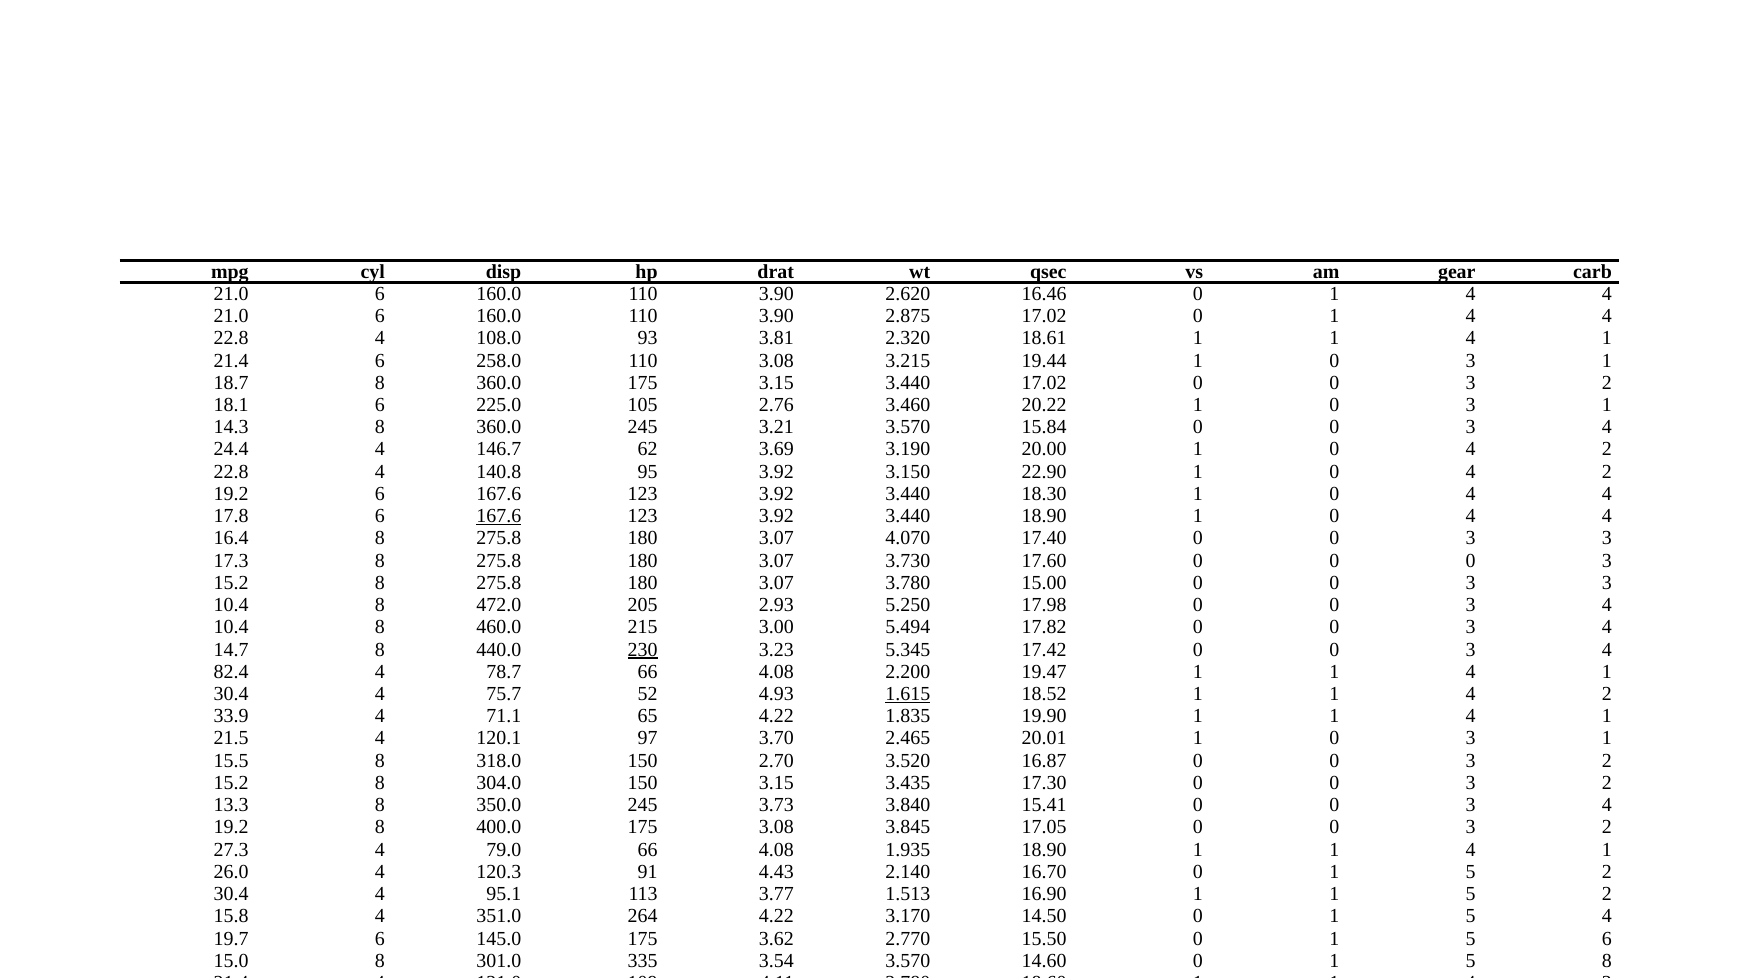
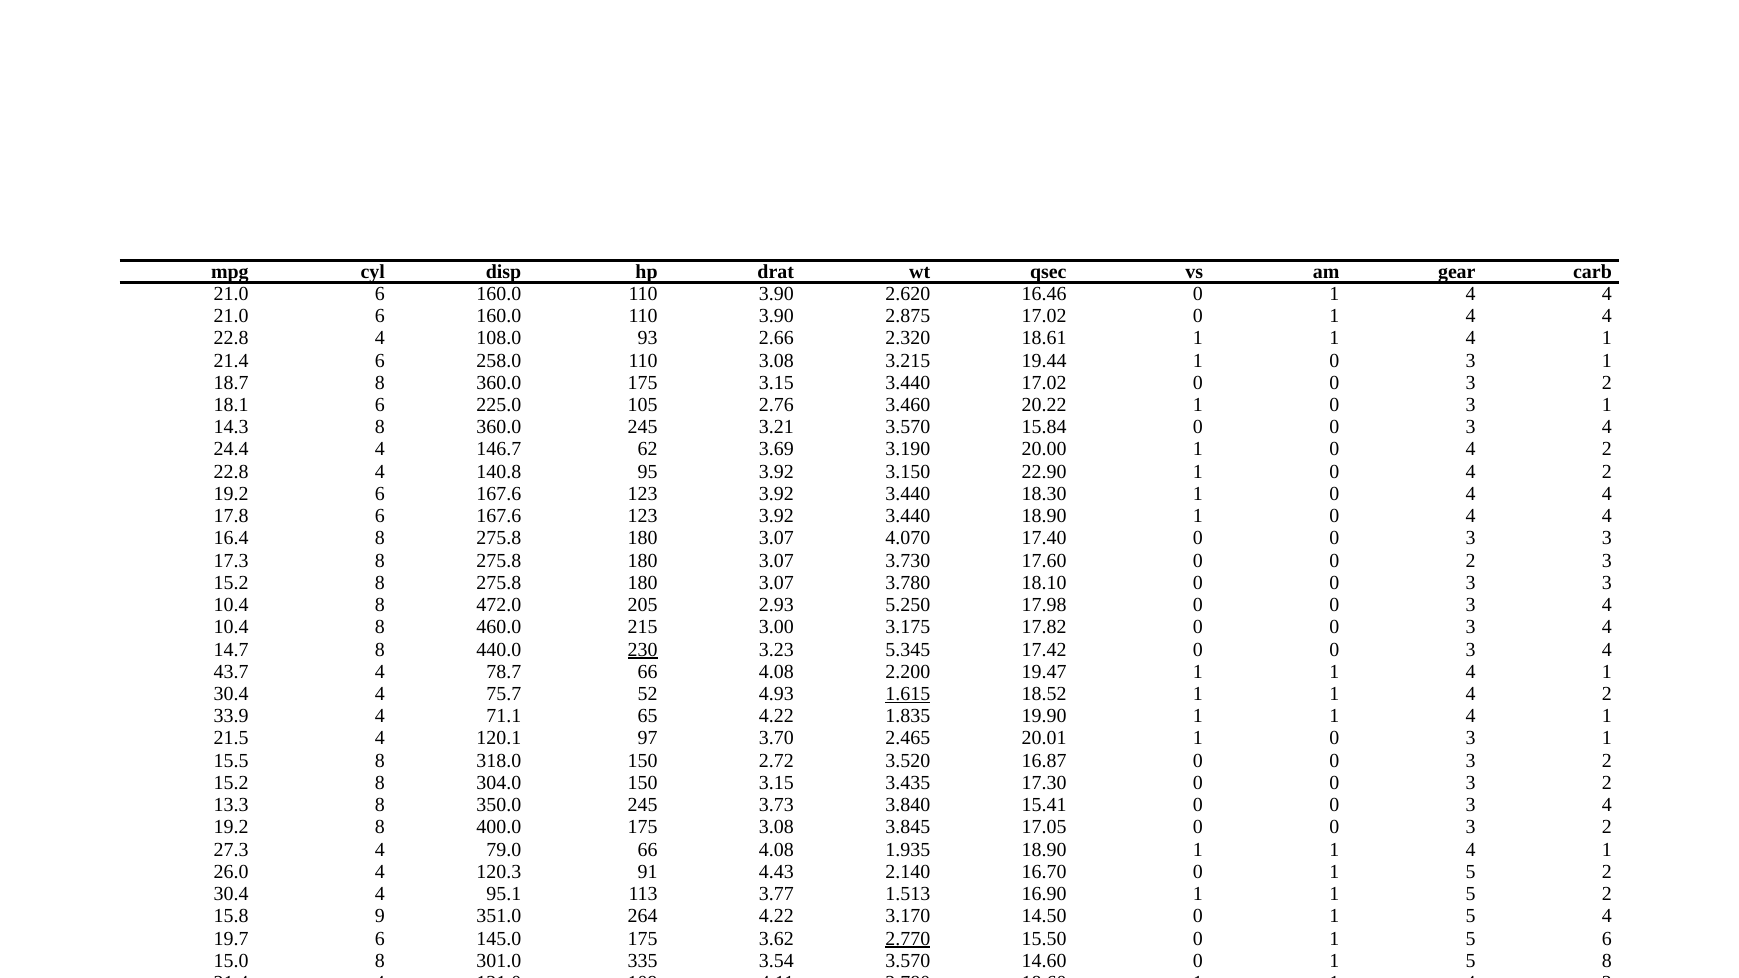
3.81: 3.81 -> 2.66
167.6 at (499, 516) underline: present -> none
0 0 0: 0 -> 2
15.00: 15.00 -> 18.10
5.494: 5.494 -> 3.175
82.4: 82.4 -> 43.7
2.70: 2.70 -> 2.72
15.8 4: 4 -> 9
2.770 underline: none -> present
